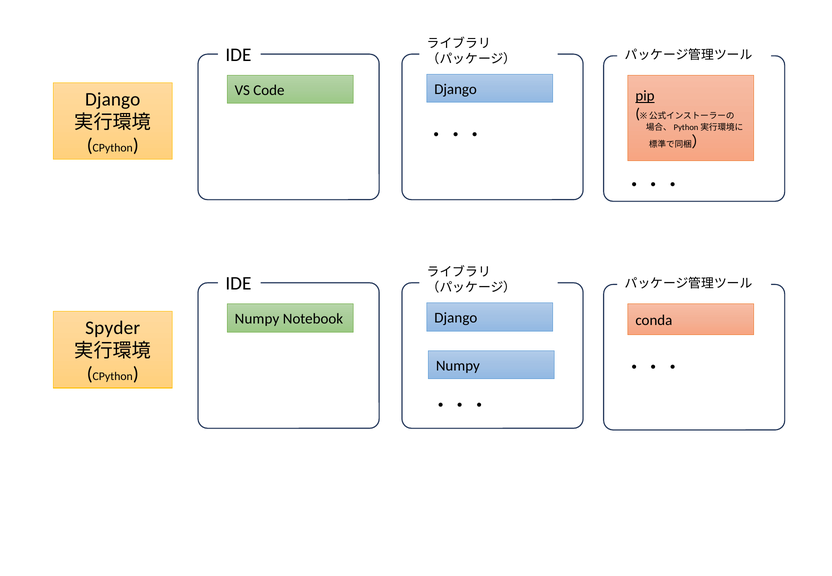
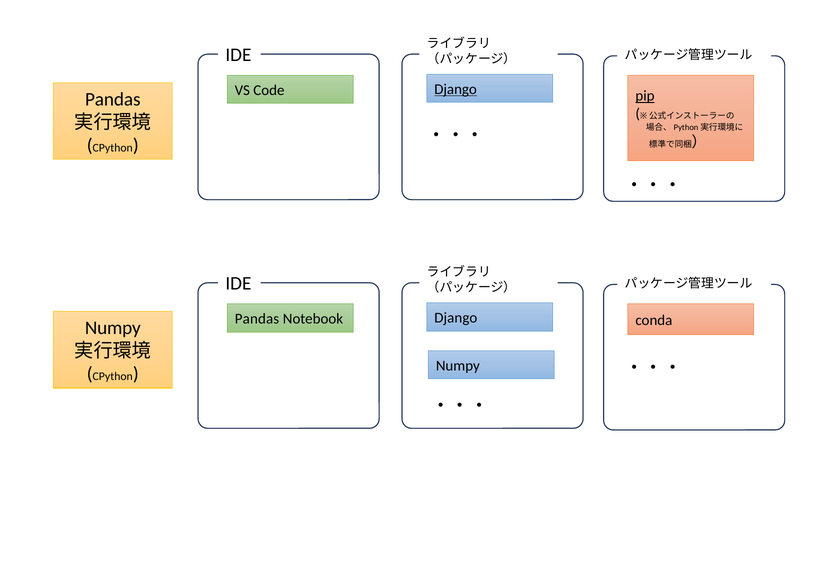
Django at (456, 89) underline: none -> present
Django at (113, 99): Django -> Pandas
Numpy at (257, 319): Numpy -> Pandas
Spyder at (113, 328): Spyder -> Numpy
